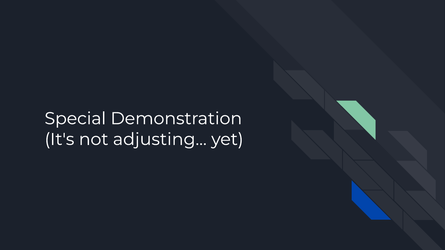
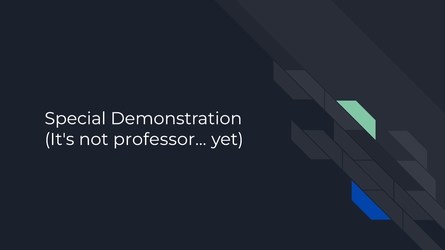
adjusting…: adjusting… -> professor…
